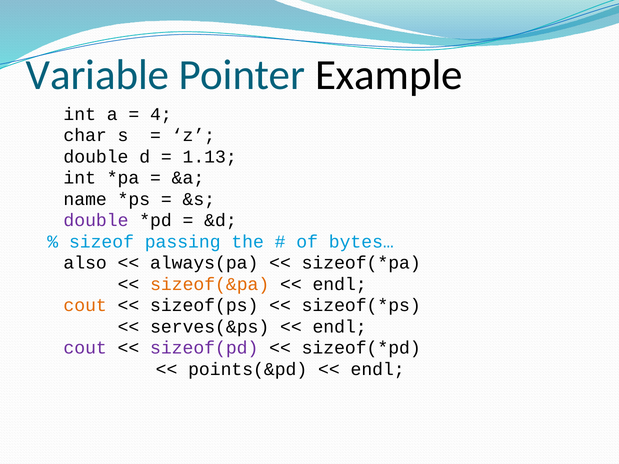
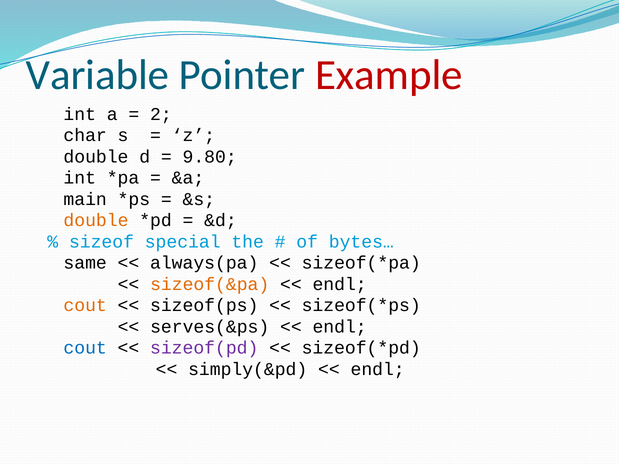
Example colour: black -> red
4: 4 -> 2
1.13: 1.13 -> 9.80
name: name -> main
double at (96, 221) colour: purple -> orange
passing: passing -> special
also: also -> same
cout at (85, 348) colour: purple -> blue
points(&pd: points(&pd -> simply(&pd
